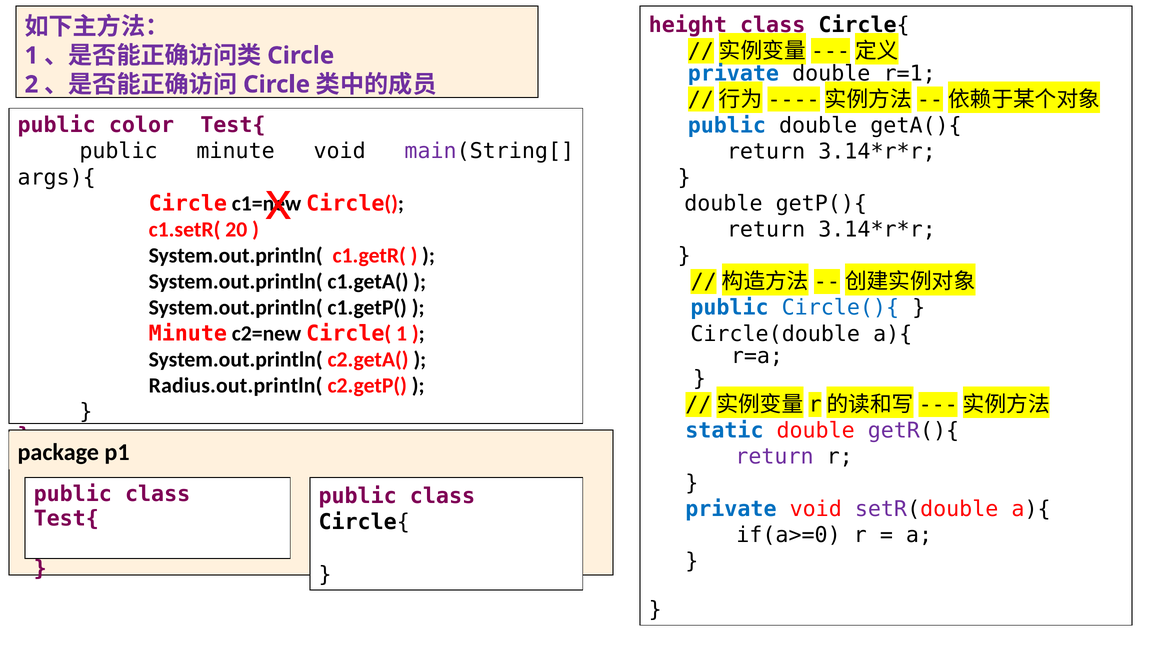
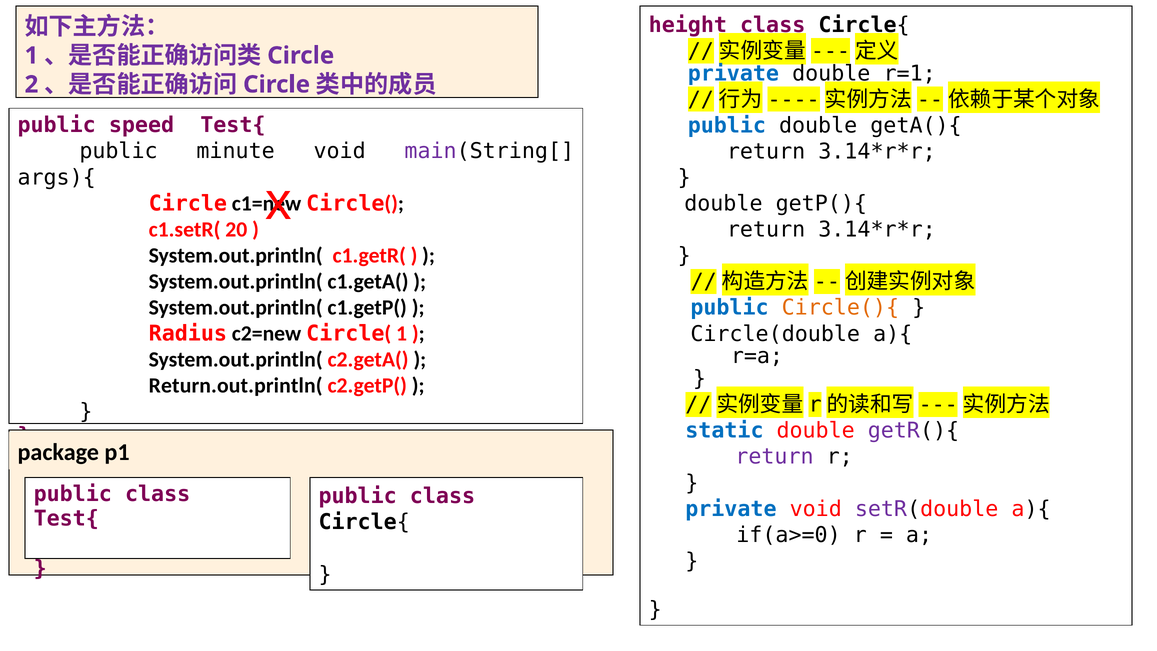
color: color -> speed
Circle(){ colour: blue -> orange
Minute at (188, 333): Minute -> Radius
Radius.out.println(: Radius.out.println( -> Return.out.println(
